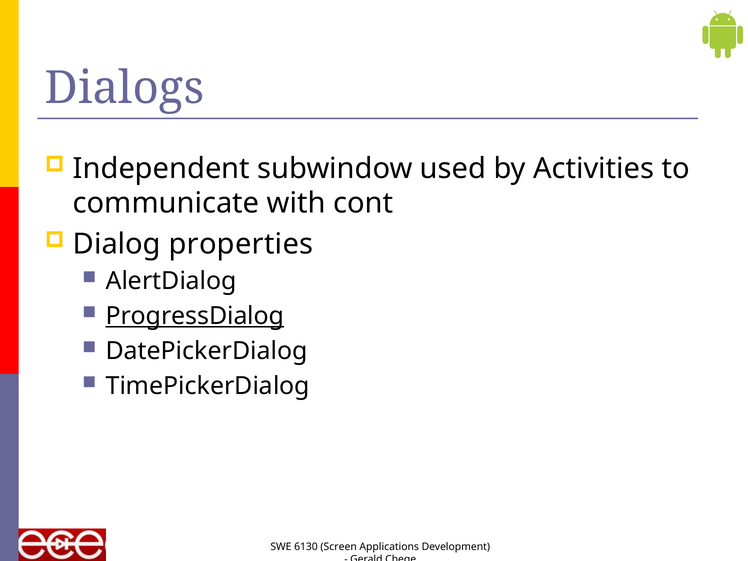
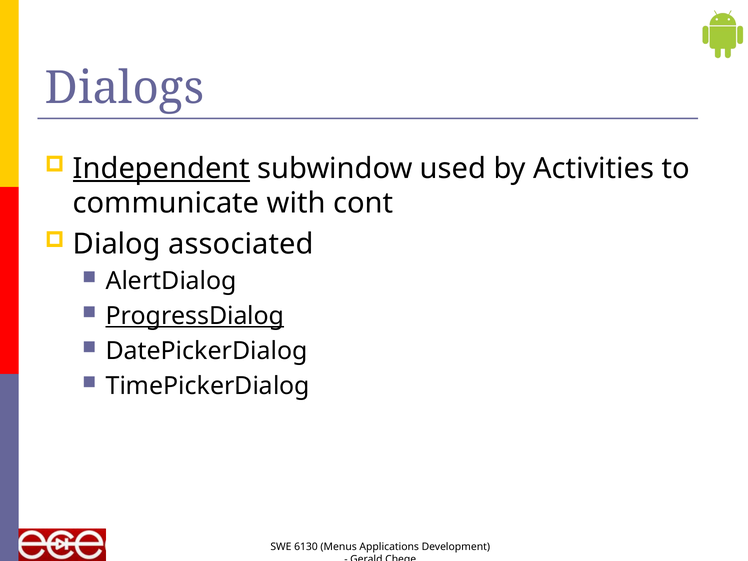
Independent underline: none -> present
properties: properties -> associated
Screen: Screen -> Menus
